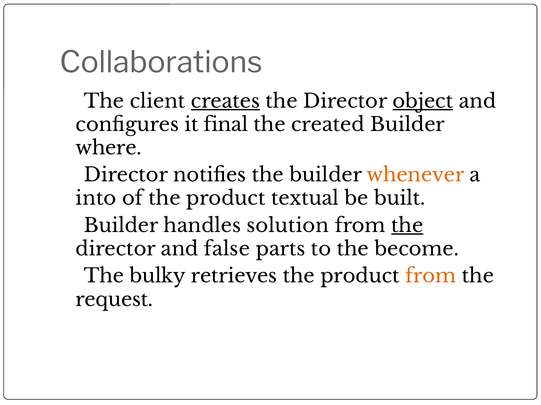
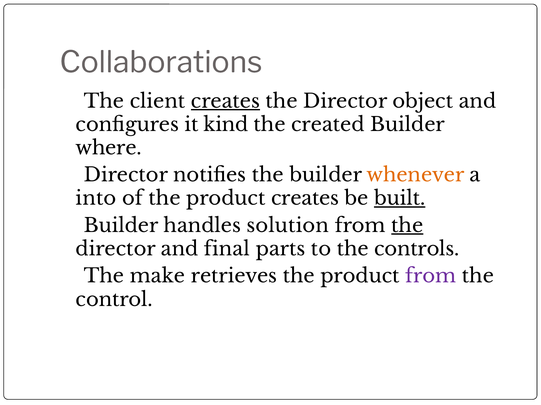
object underline: present -> none
final: final -> kind
product textual: textual -> creates
built underline: none -> present
false: false -> final
become: become -> controls
bulky: bulky -> make
from at (431, 277) colour: orange -> purple
request: request -> control
